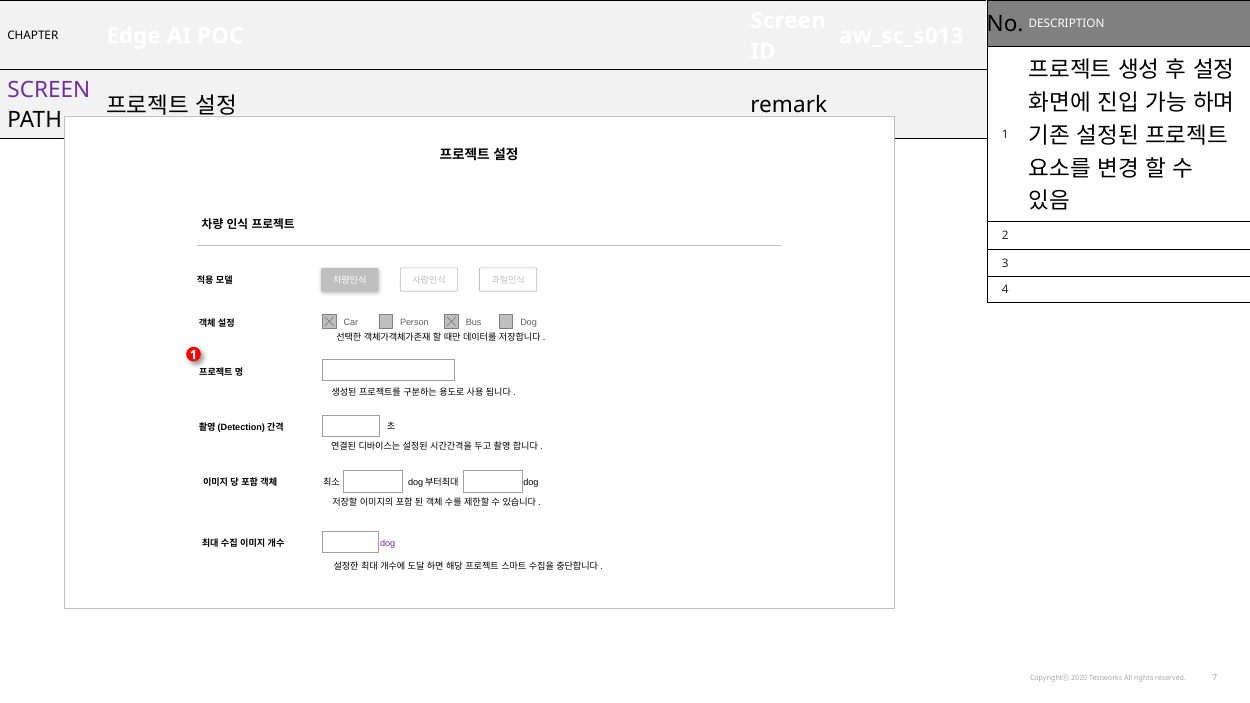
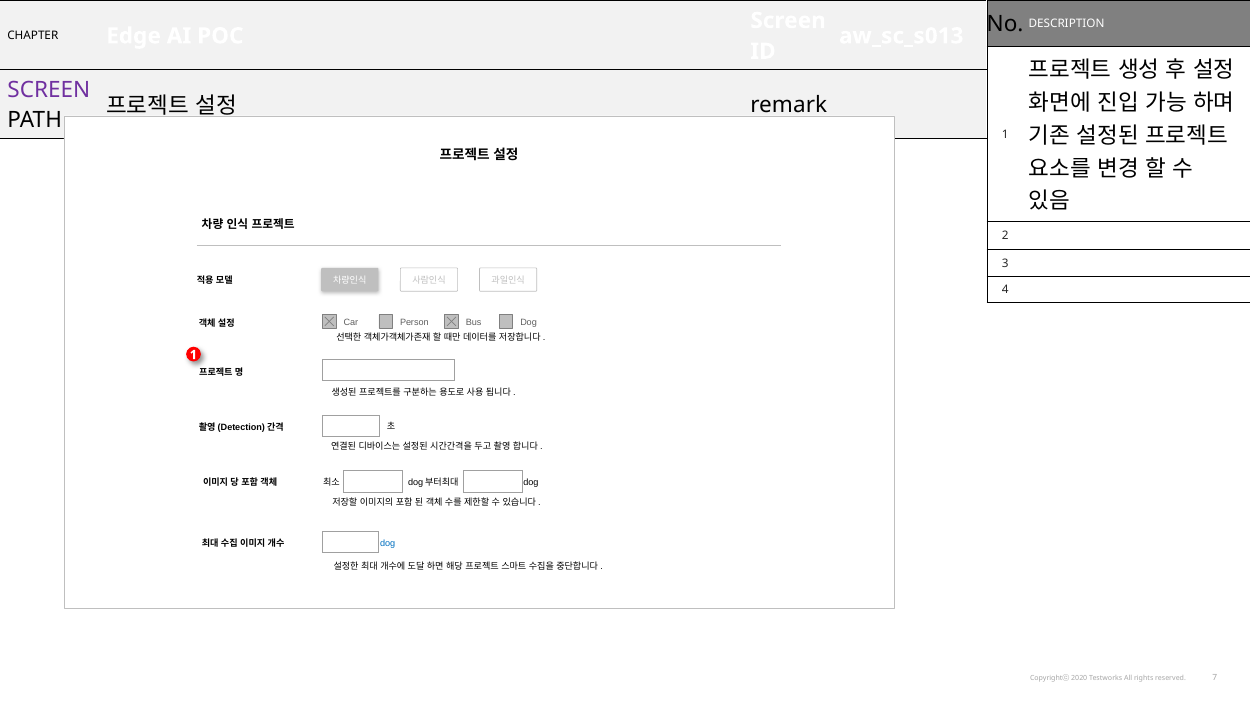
dog at (388, 544) colour: purple -> blue
